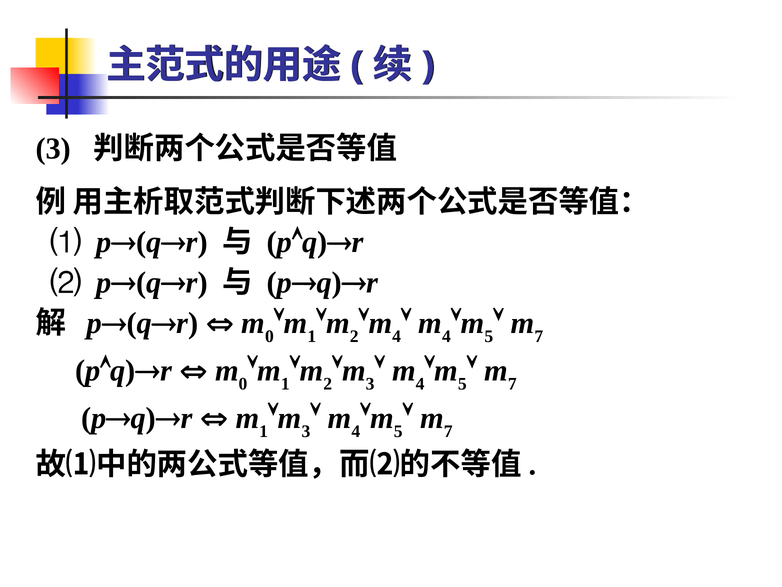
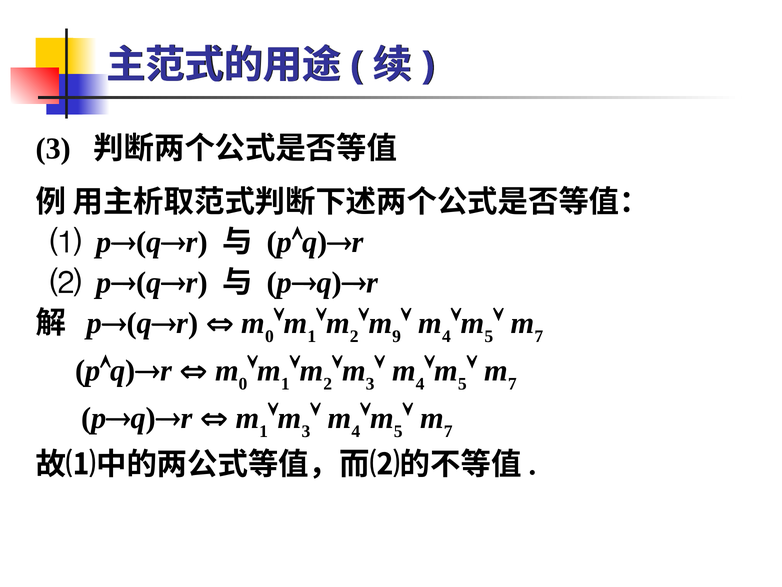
4 at (397, 336): 4 -> 9
